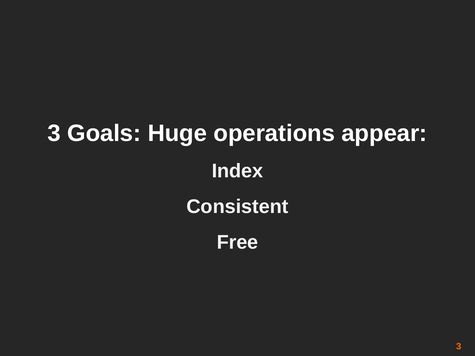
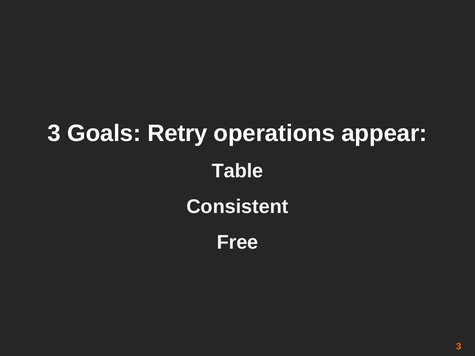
Huge: Huge -> Retry
Index: Index -> Table
